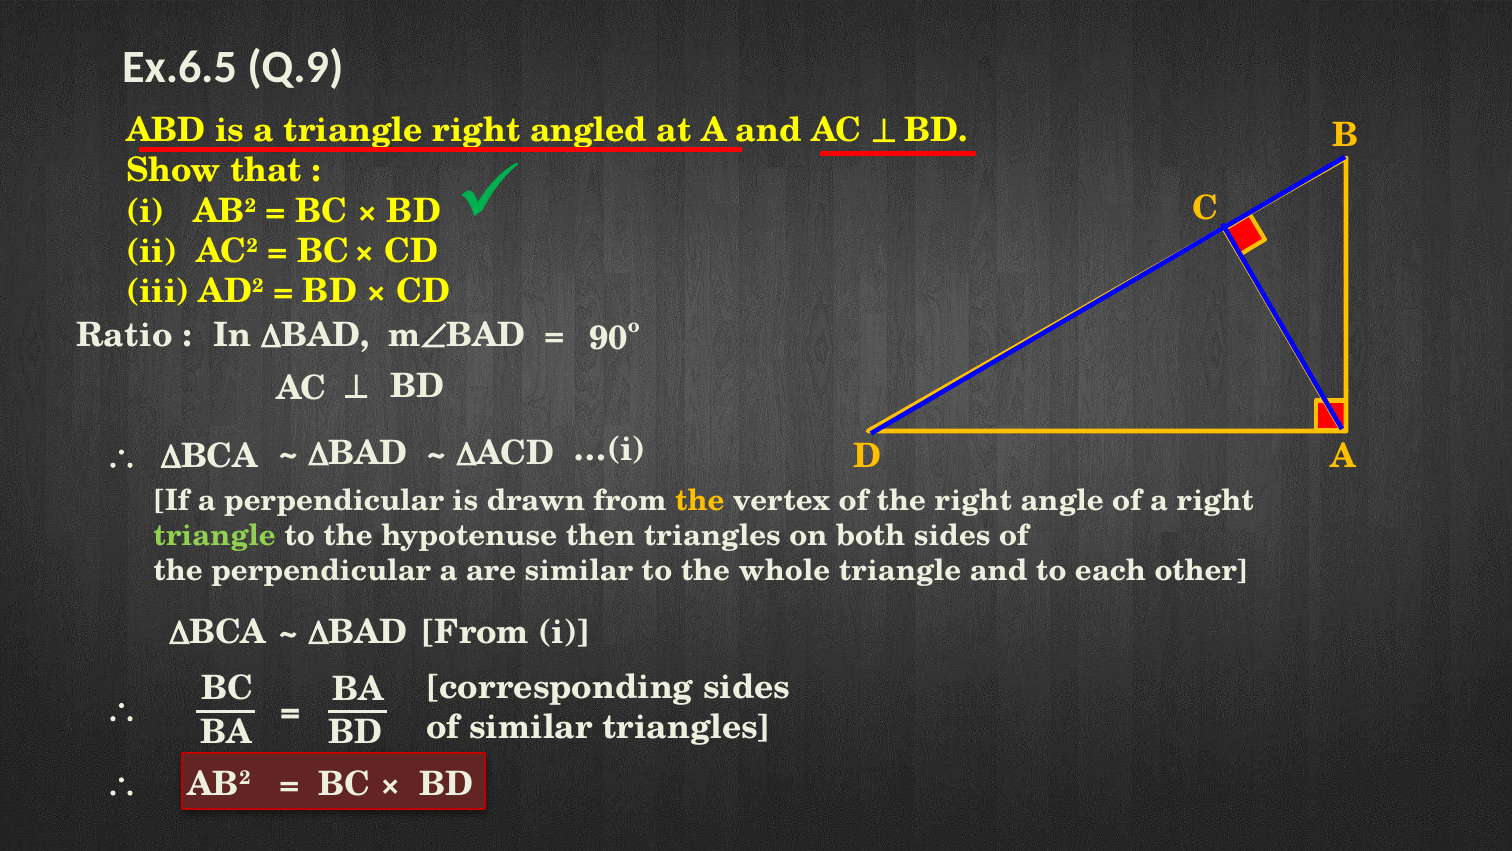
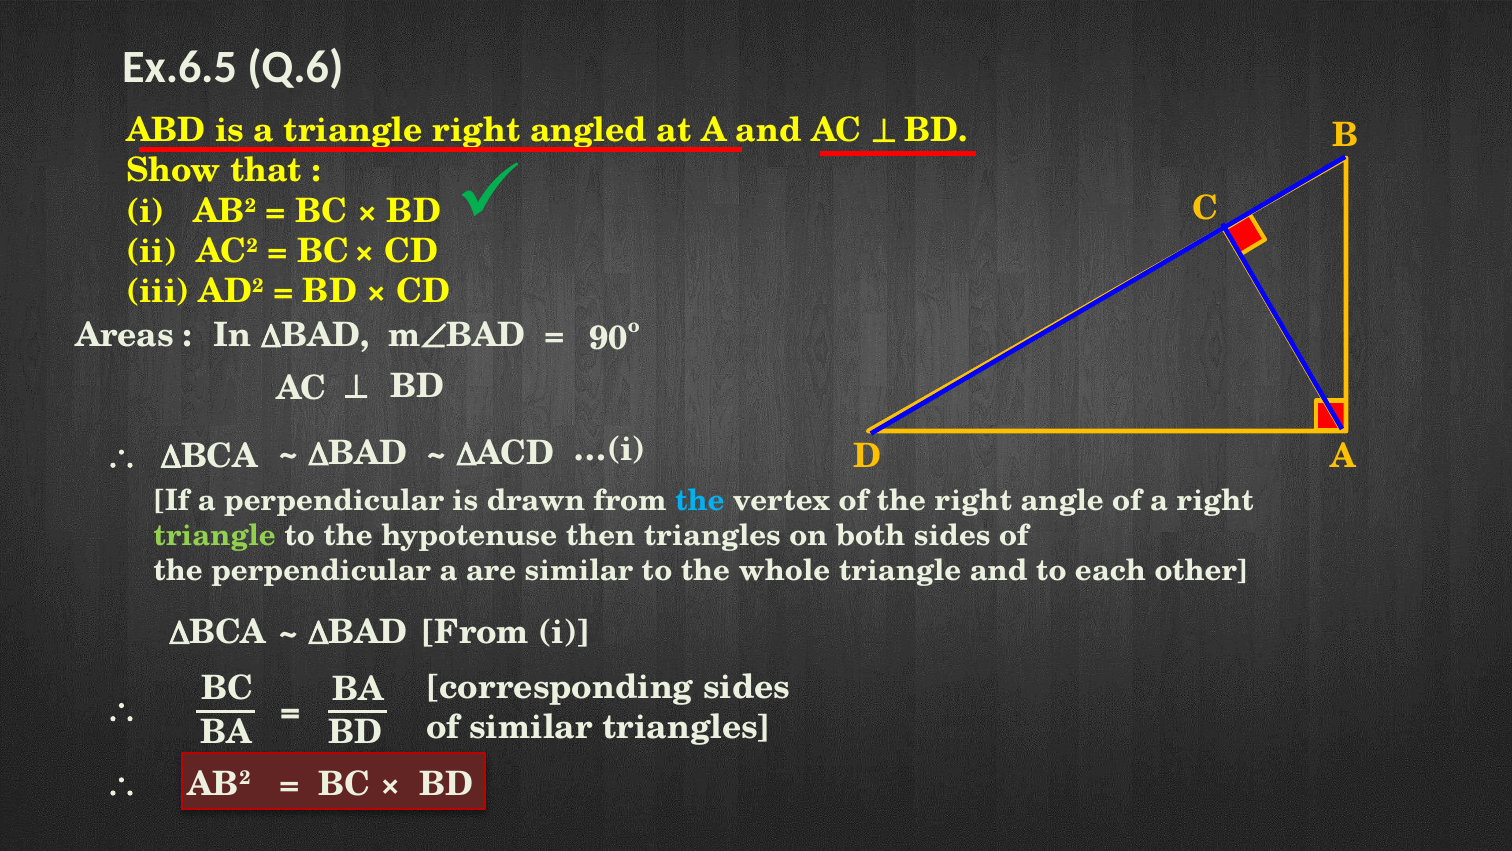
Q.9: Q.9 -> Q.6
Ratio: Ratio -> Areas
the at (700, 500) colour: yellow -> light blue
